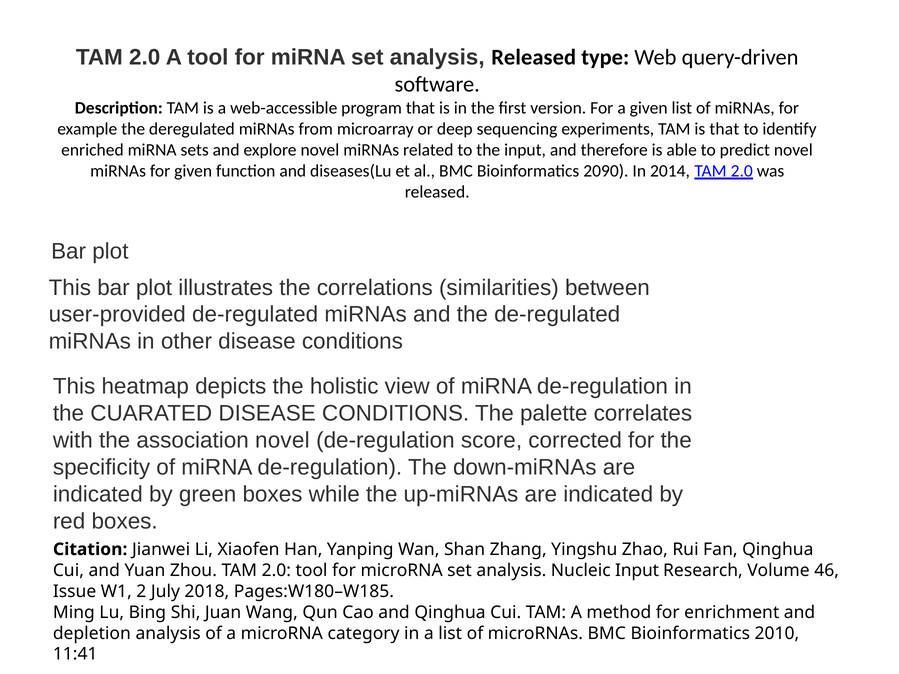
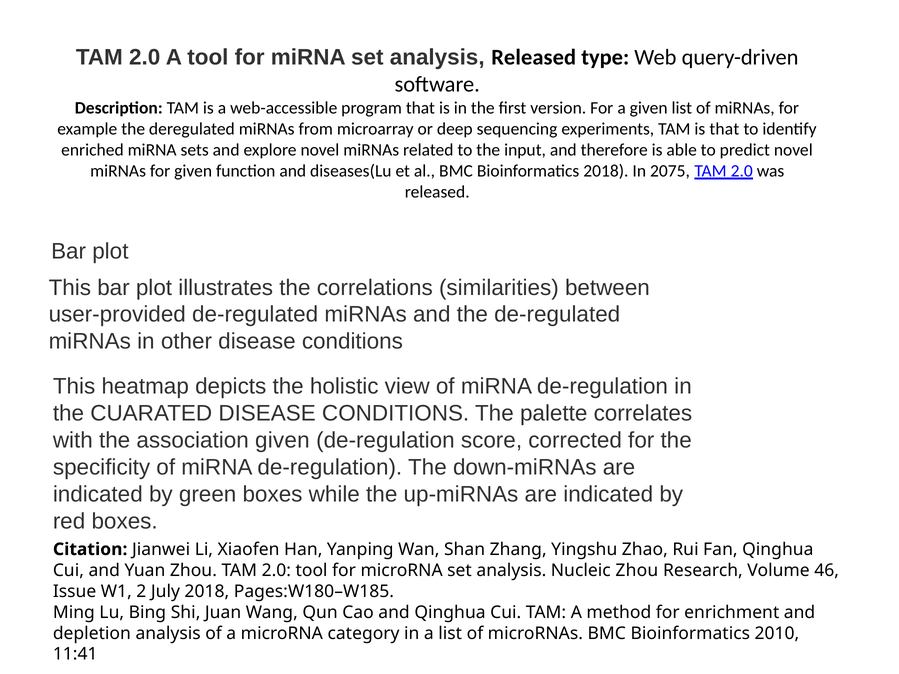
Bioinformatics 2090: 2090 -> 2018
2014: 2014 -> 2075
association novel: novel -> given
Nucleic Input: Input -> Zhou
